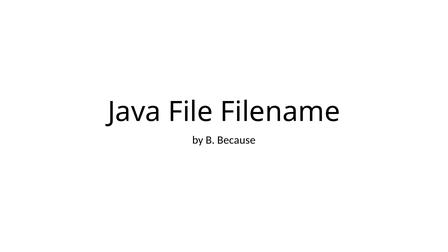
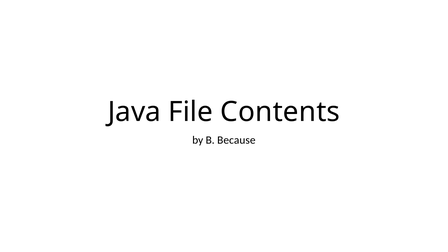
Filename: Filename -> Contents
